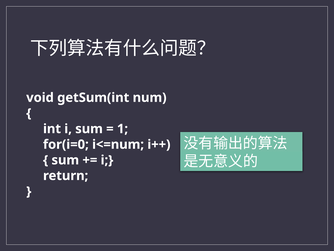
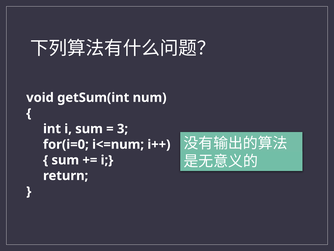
1: 1 -> 3
